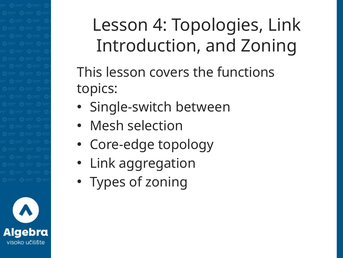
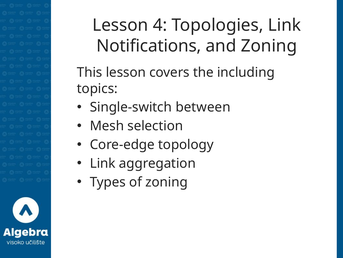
Introduction: Introduction -> Notifications
functions: functions -> including
